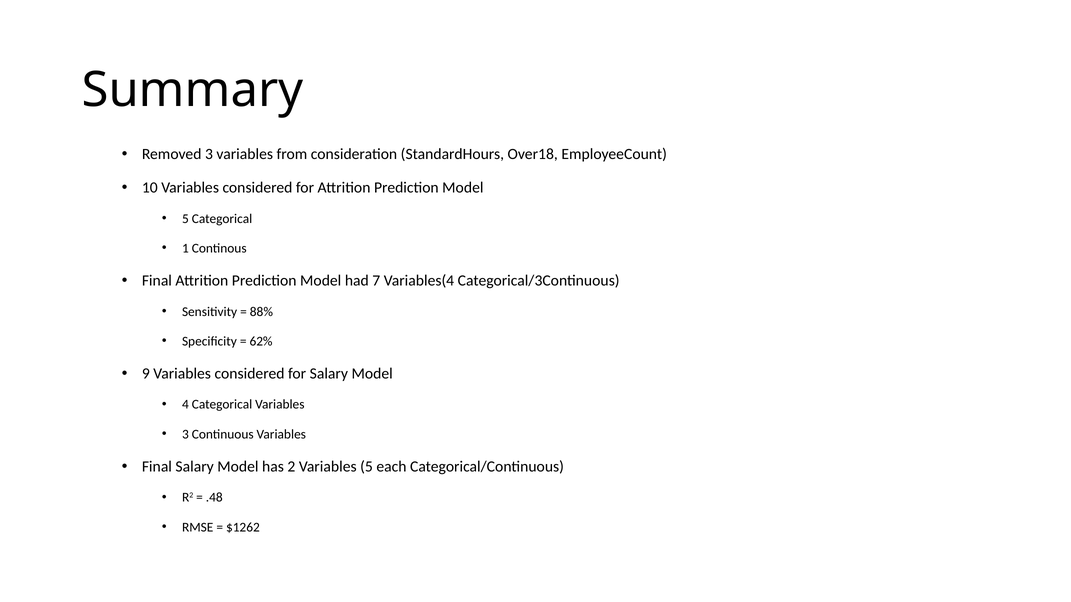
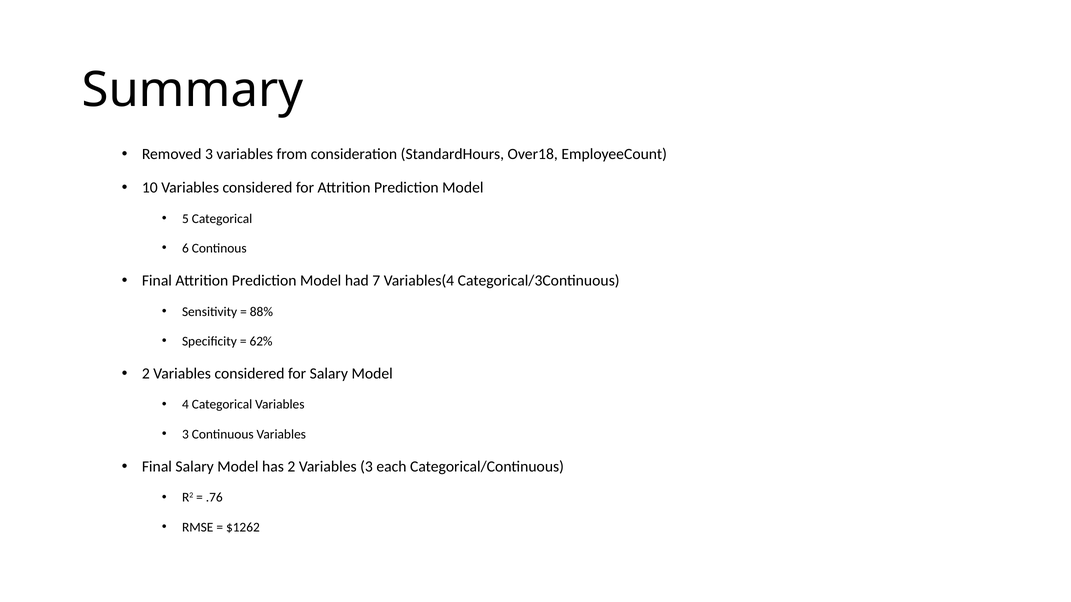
1: 1 -> 6
9 at (146, 374): 9 -> 2
Variables 5: 5 -> 3
.48: .48 -> .76
